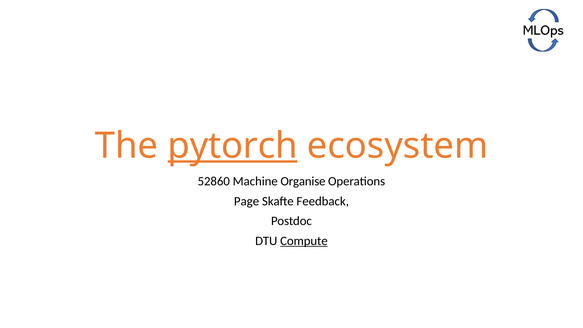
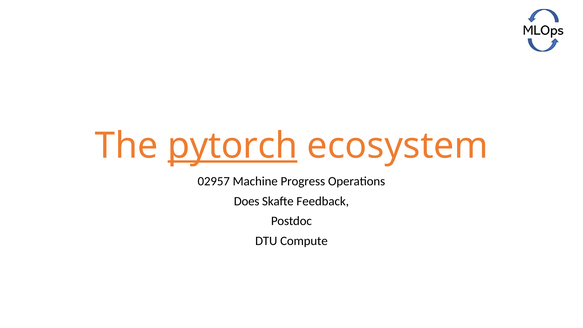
52860: 52860 -> 02957
Organise: Organise -> Progress
Page: Page -> Does
Compute underline: present -> none
